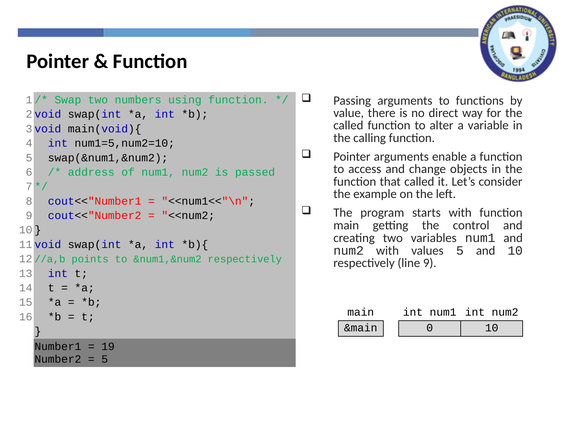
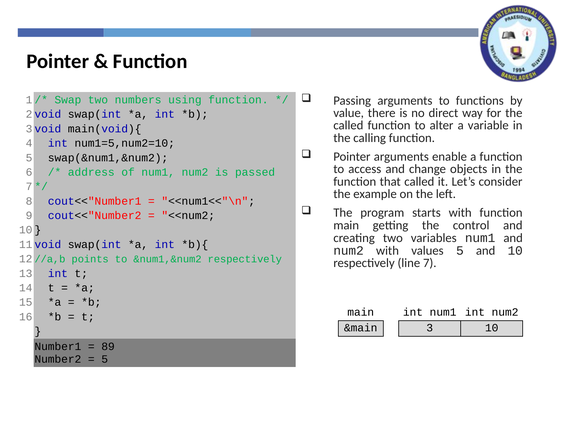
line 9: 9 -> 7
&main 0: 0 -> 3
19: 19 -> 89
